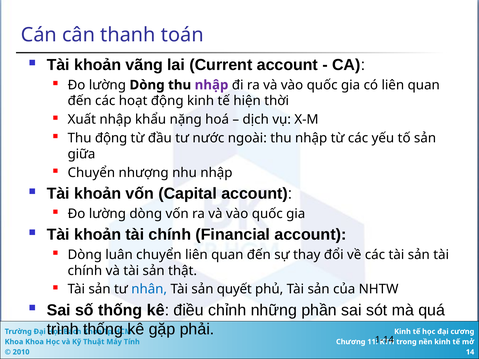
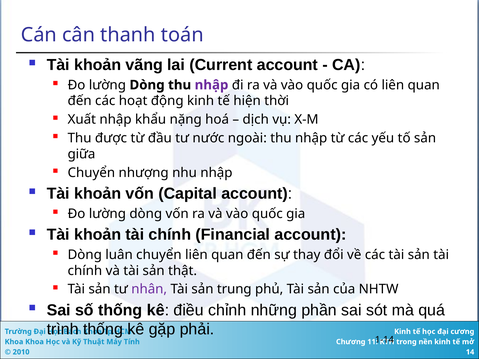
Thu động: động -> được
nhân colour: blue -> purple
quyết: quyết -> trung
